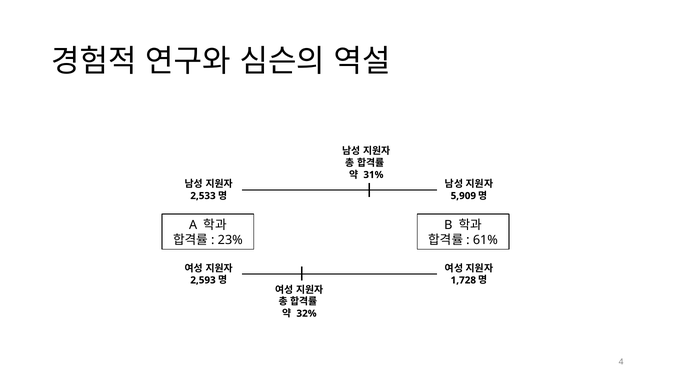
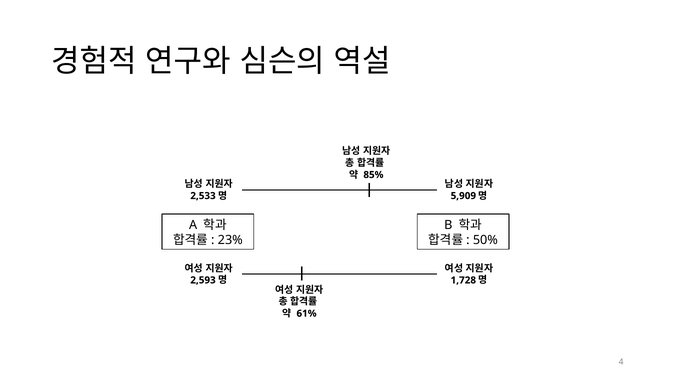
31%: 31% -> 85%
61%: 61% -> 50%
32%: 32% -> 61%
